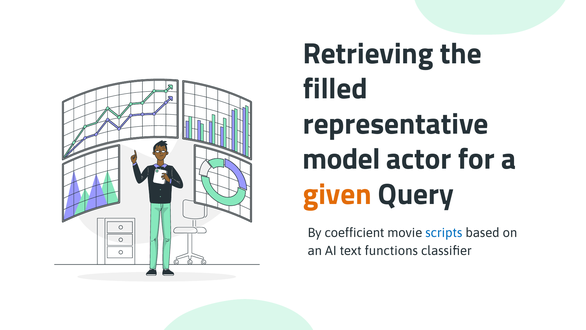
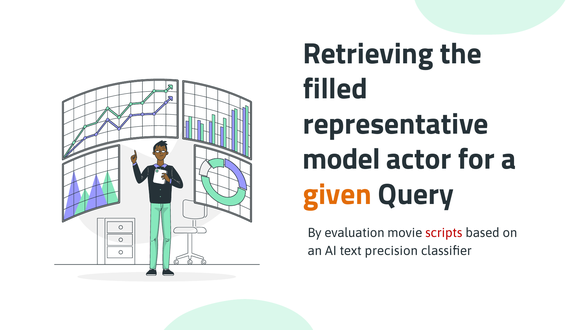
coefficient: coefficient -> evaluation
scripts colour: blue -> red
functions: functions -> precision
